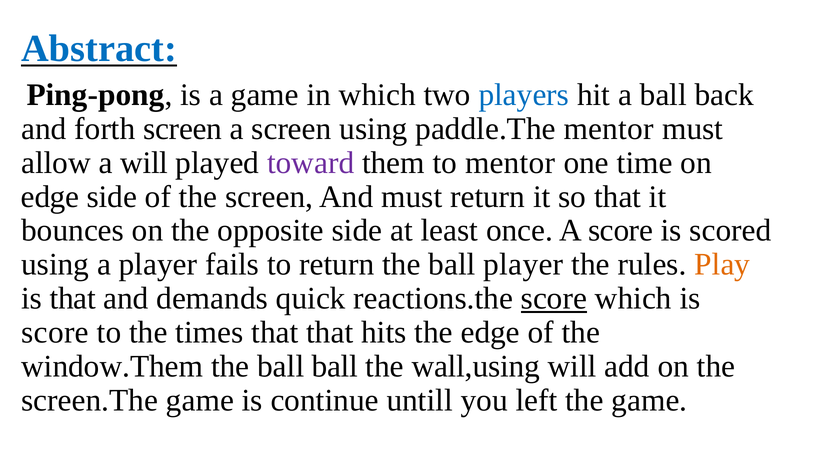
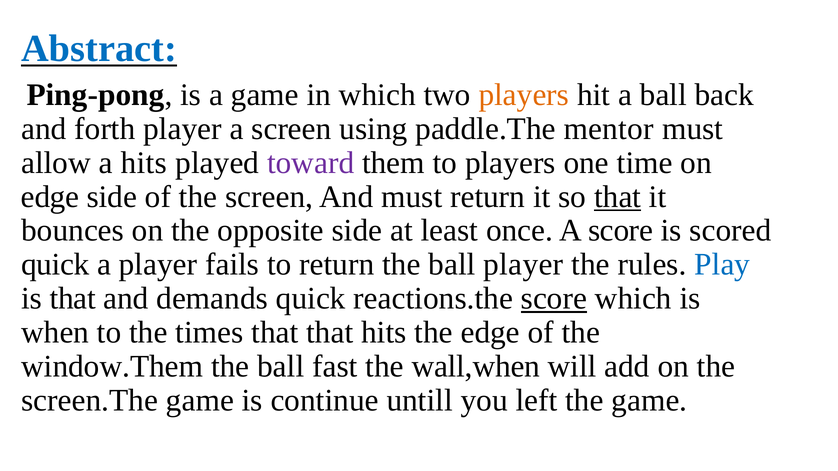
players at (524, 95) colour: blue -> orange
forth screen: screen -> player
a will: will -> hits
to mentor: mentor -> players
that at (618, 197) underline: none -> present
using at (55, 265): using -> quick
Play colour: orange -> blue
score at (55, 333): score -> when
ball ball: ball -> fast
wall,using: wall,using -> wall,when
